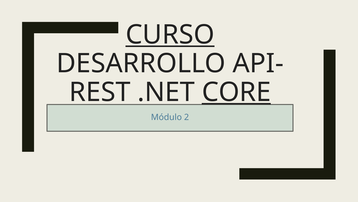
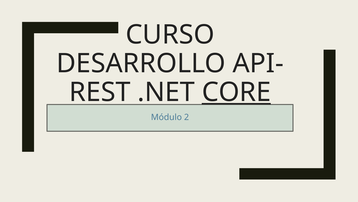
CURSO underline: present -> none
